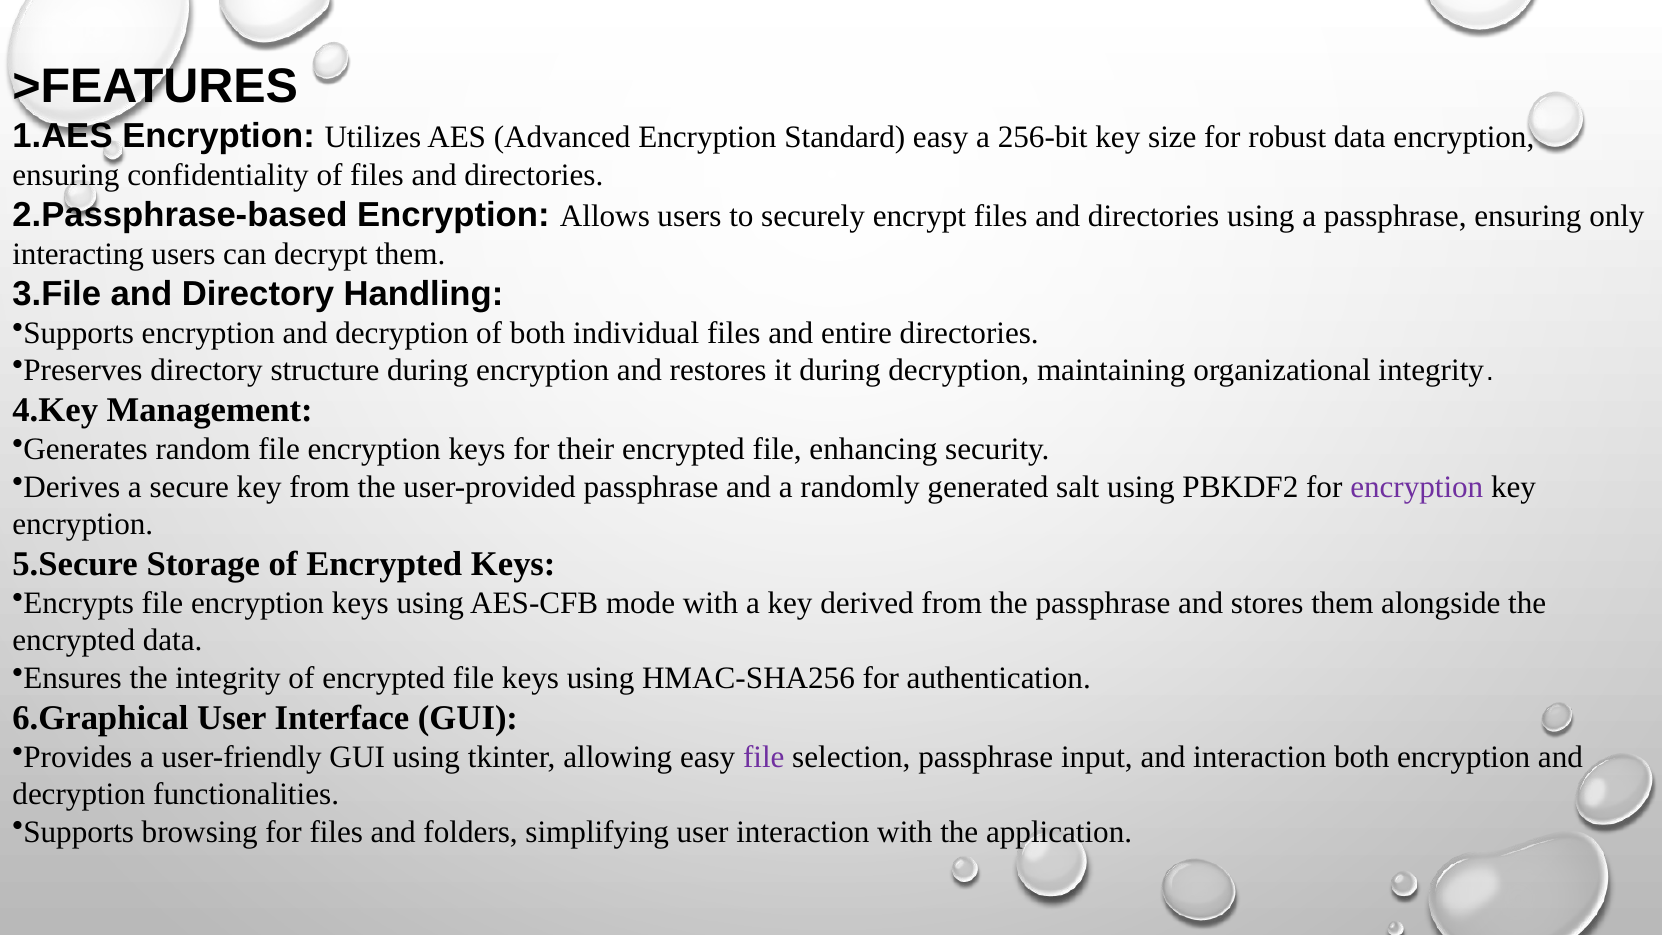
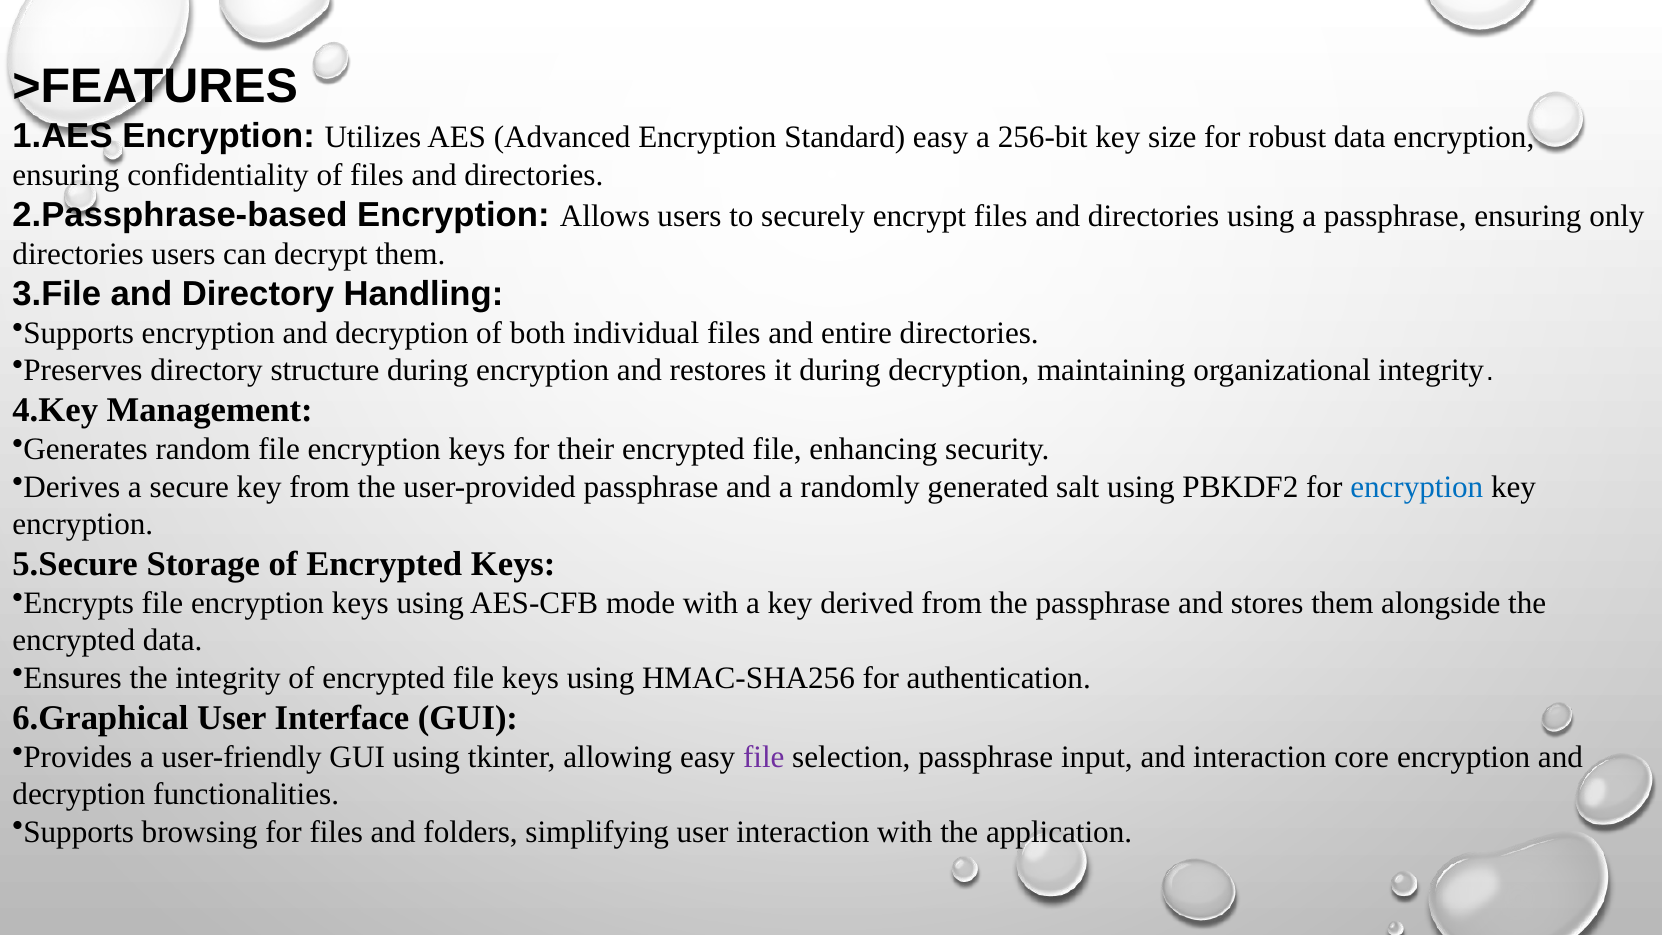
interacting at (78, 254): interacting -> directories
encryption at (1417, 487) colour: purple -> blue
interaction both: both -> core
